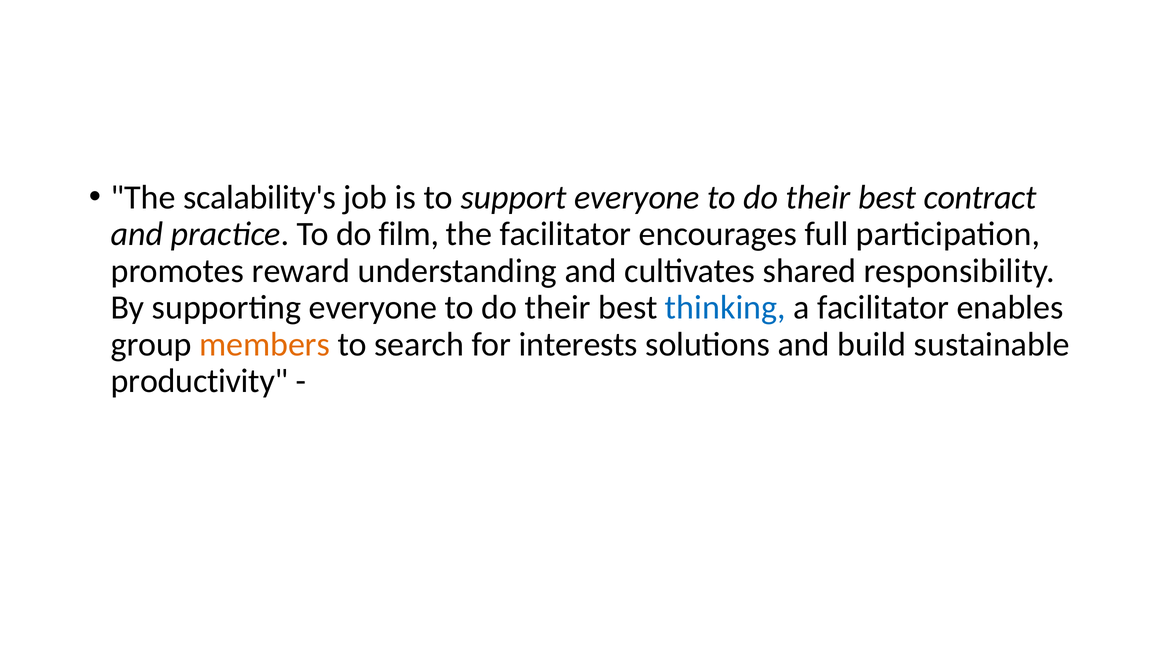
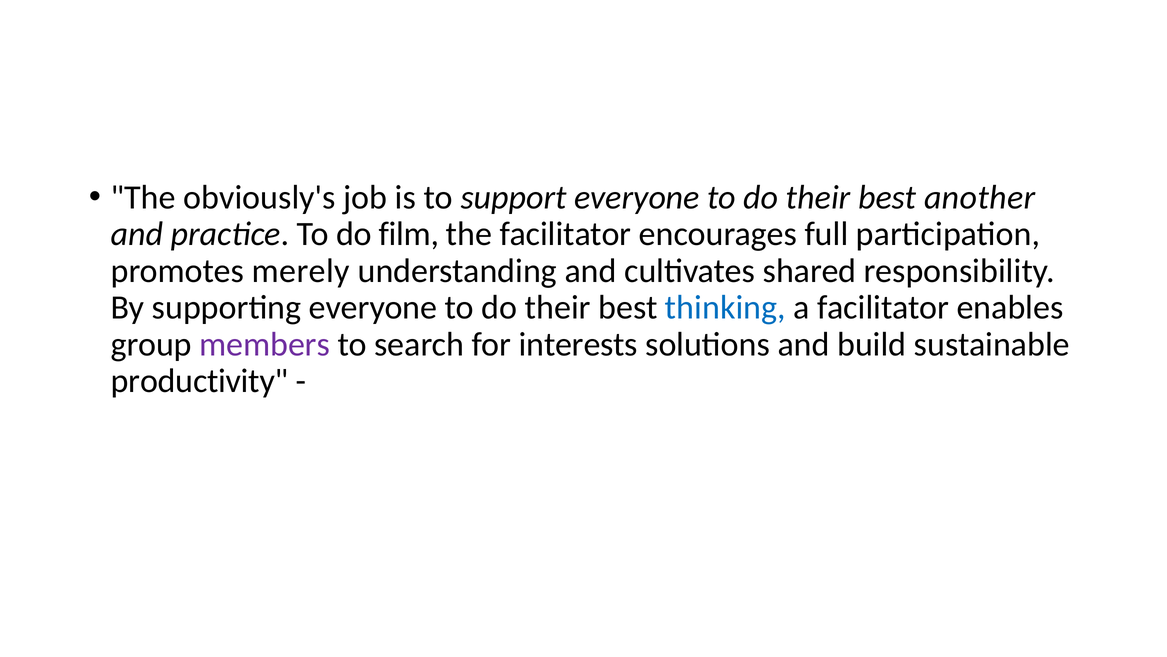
scalability's: scalability's -> obviously's
contract: contract -> another
reward: reward -> merely
members colour: orange -> purple
